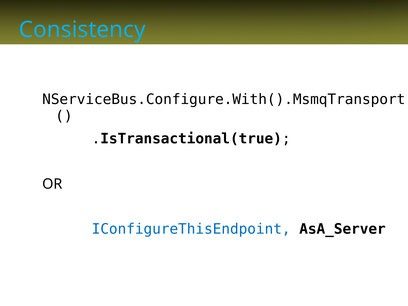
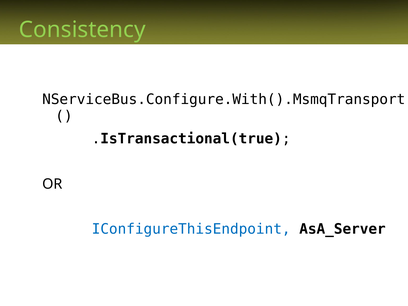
Consistency colour: light blue -> light green
